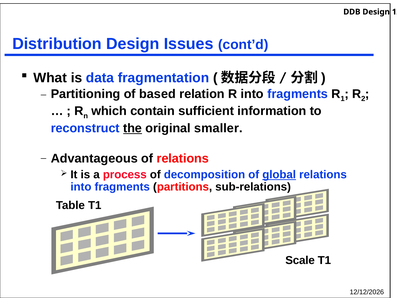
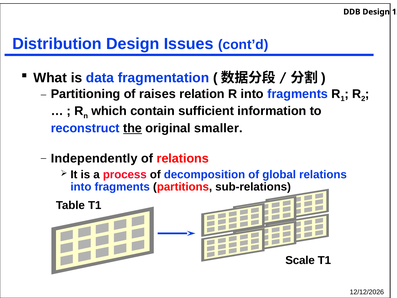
based: based -> raises
Advantageous: Advantageous -> Independently
global underline: present -> none
